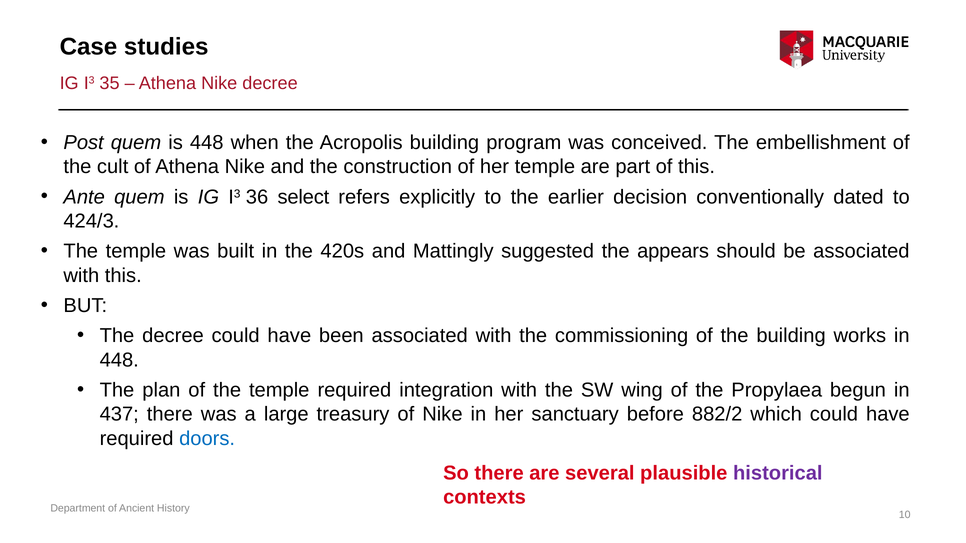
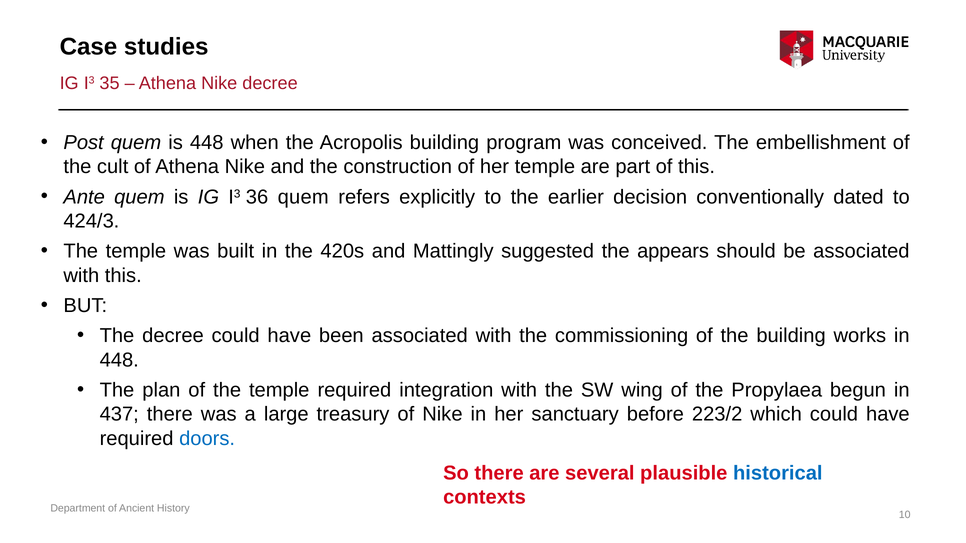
36 select: select -> quem
882/2: 882/2 -> 223/2
historical colour: purple -> blue
